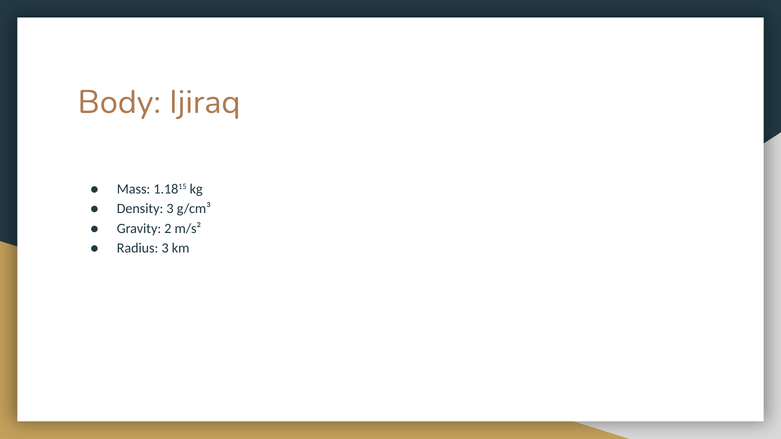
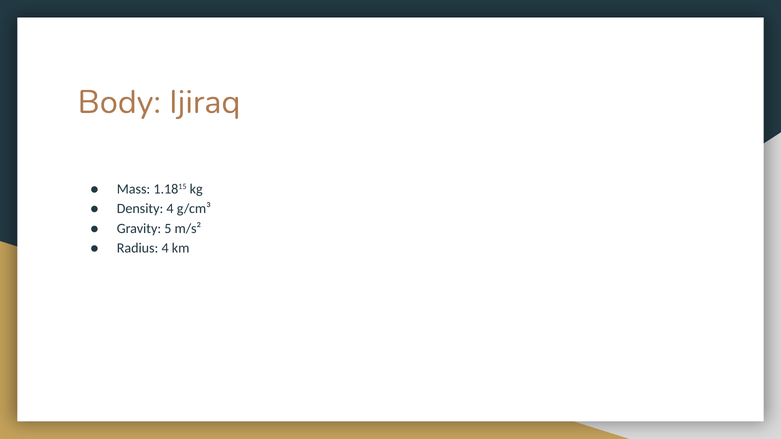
Density 3: 3 -> 4
2: 2 -> 5
Radius 3: 3 -> 4
